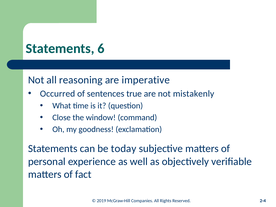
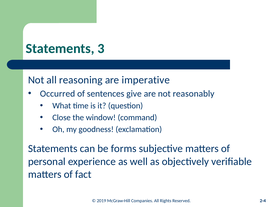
6: 6 -> 3
true: true -> give
mistakenly: mistakenly -> reasonably
today: today -> forms
